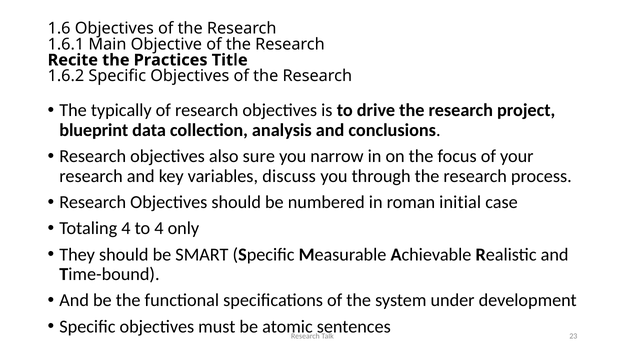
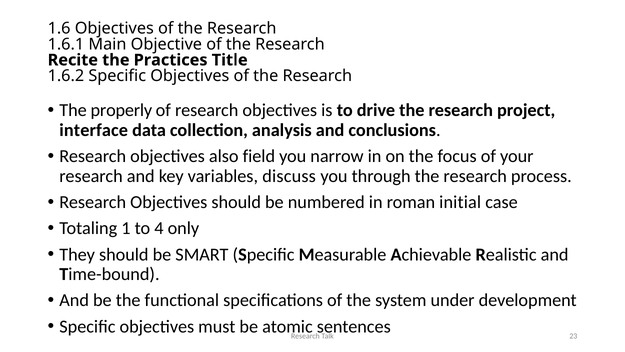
typically: typically -> properly
blueprint: blueprint -> interface
sure: sure -> field
Totaling 4: 4 -> 1
